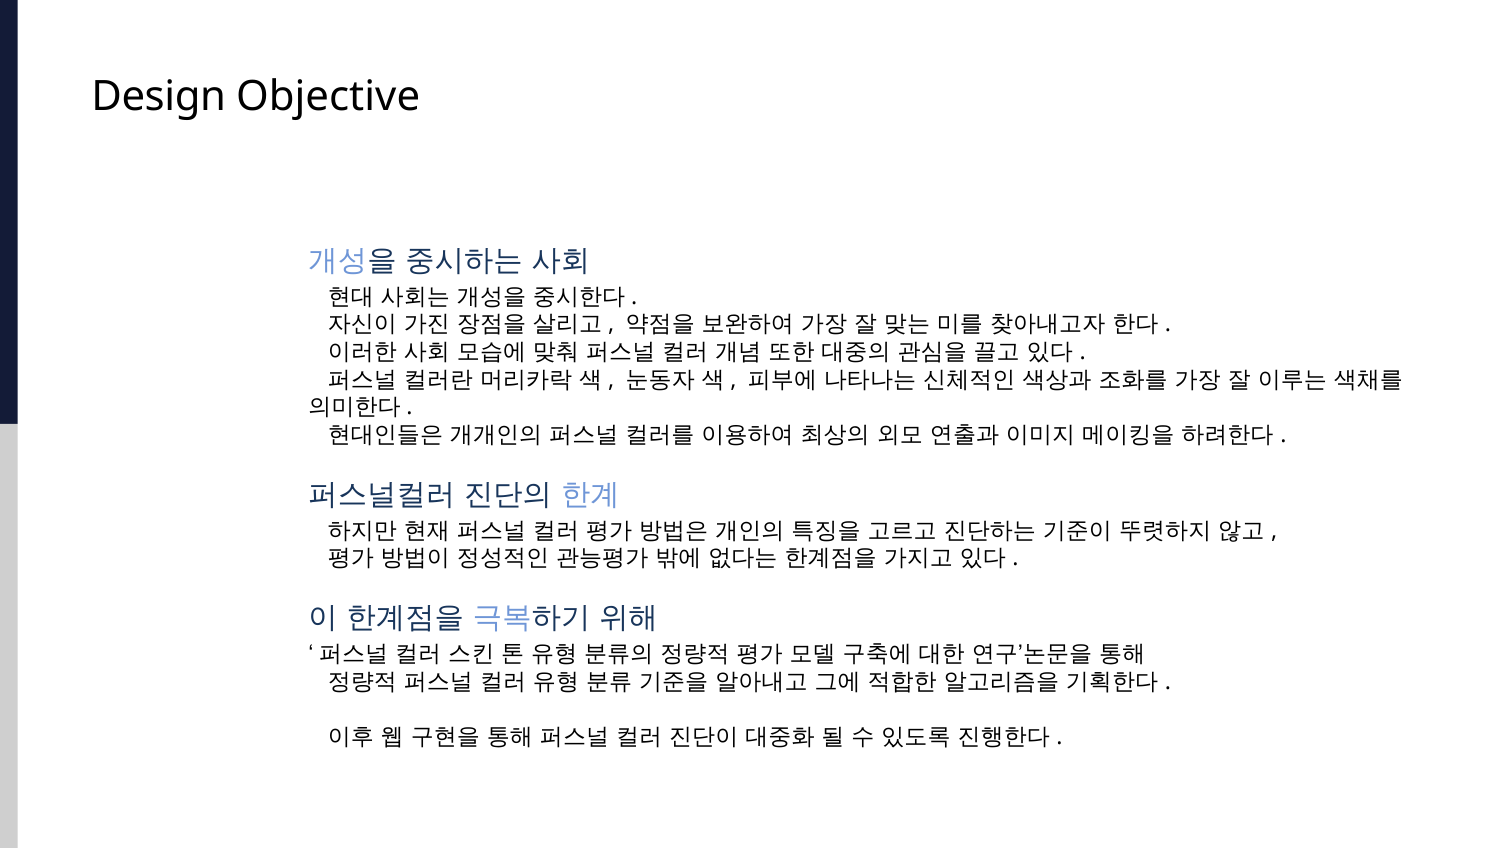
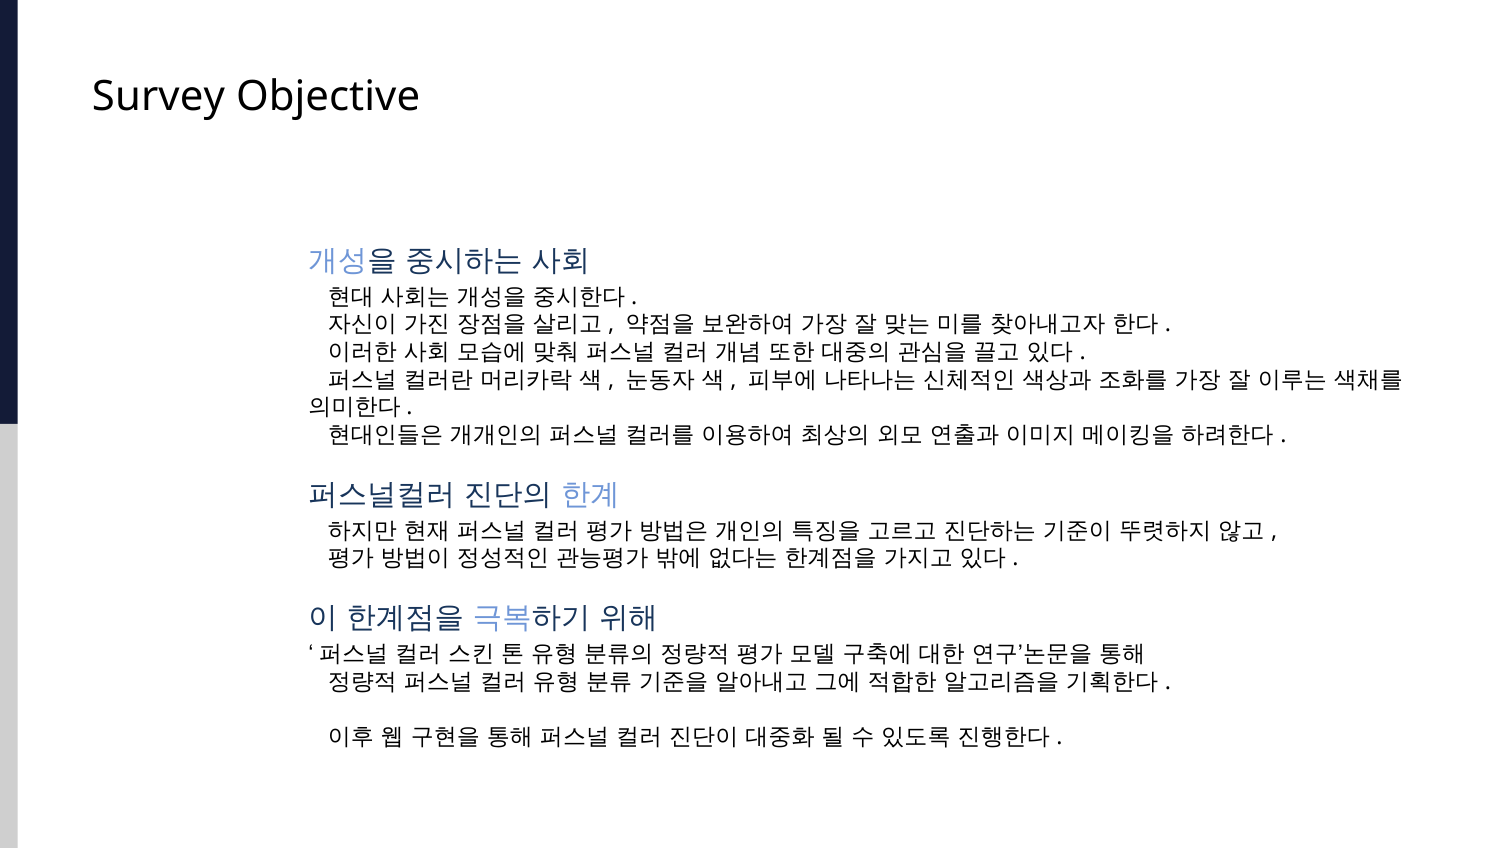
Design: Design -> Survey
